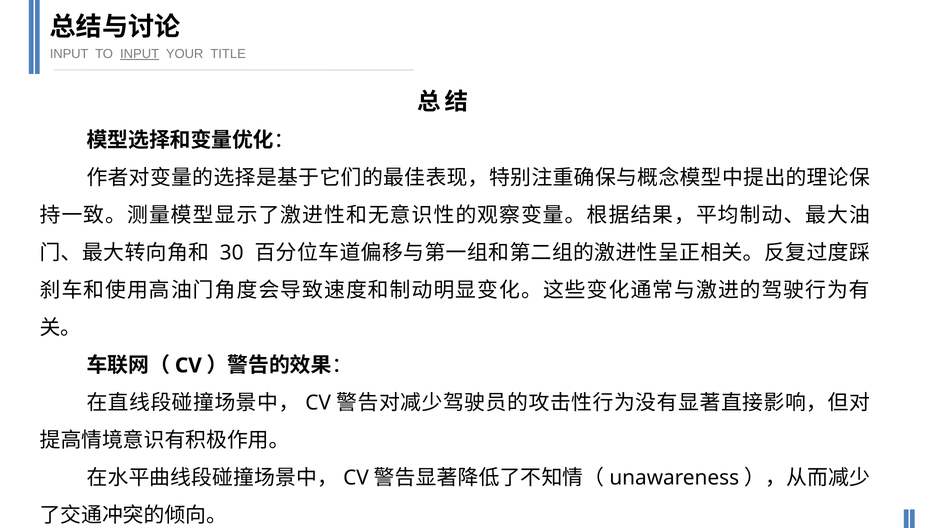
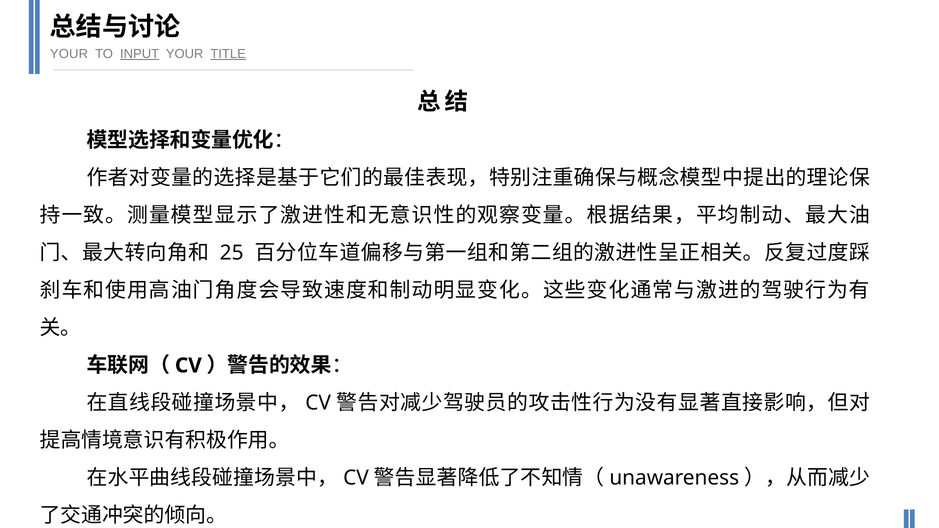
INPUT at (69, 54): INPUT -> YOUR
TITLE underline: none -> present
30: 30 -> 25
